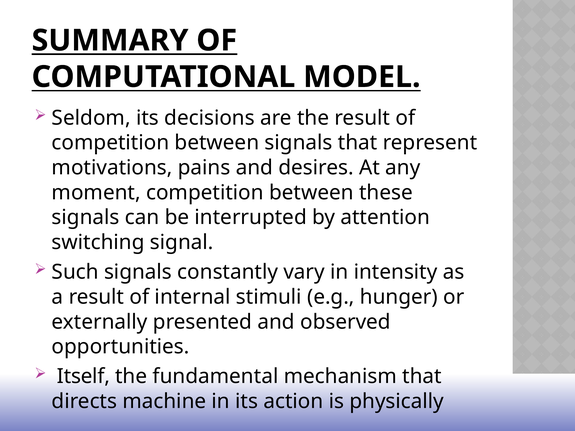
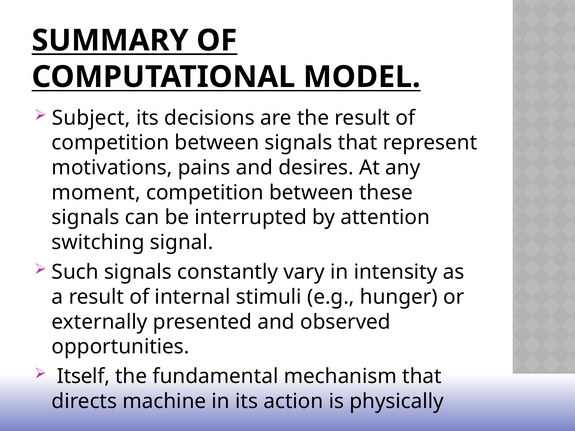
Seldom: Seldom -> Subject
